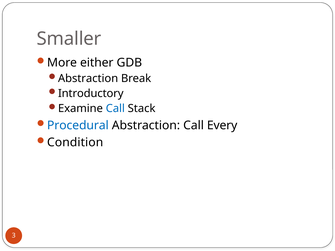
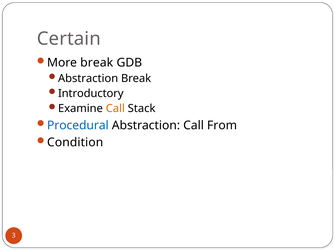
Smaller: Smaller -> Certain
More either: either -> break
Call at (115, 109) colour: blue -> orange
Every: Every -> From
